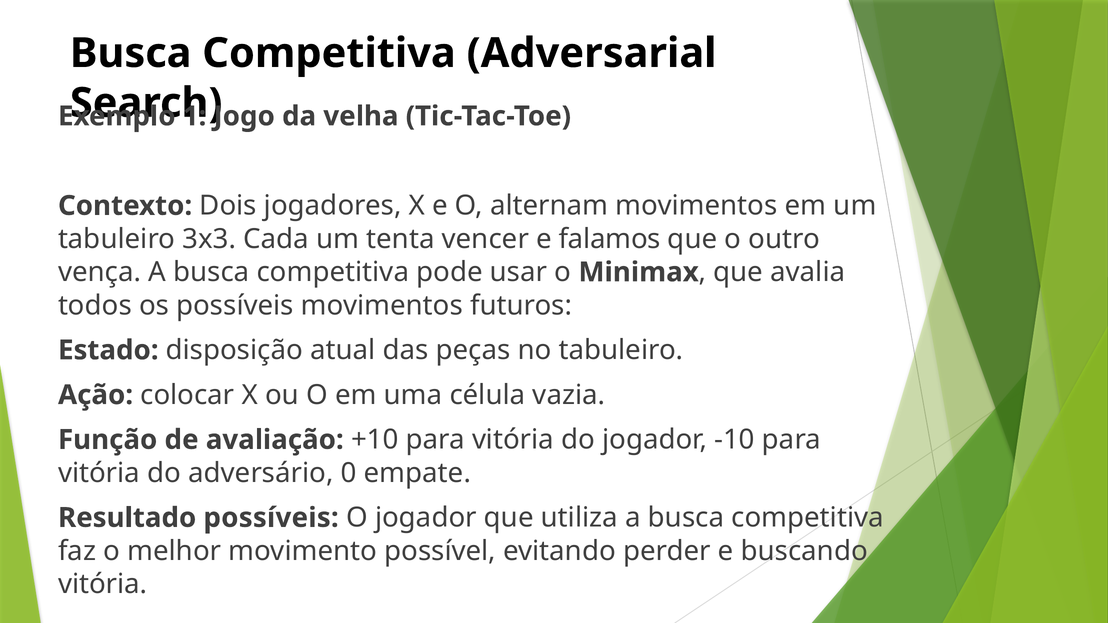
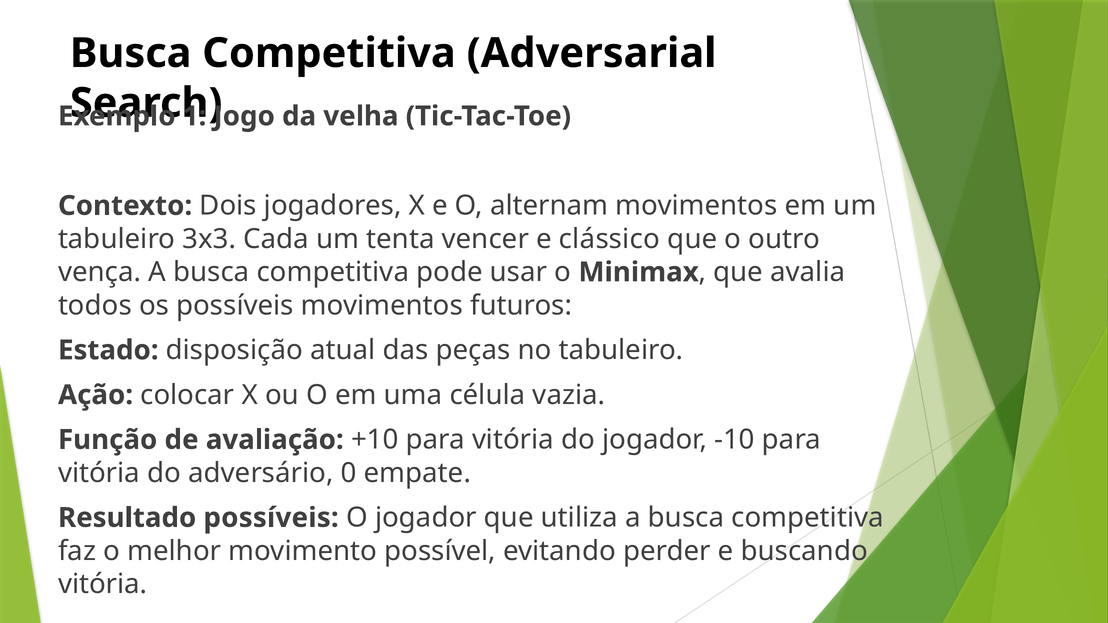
falamos: falamos -> clássico
